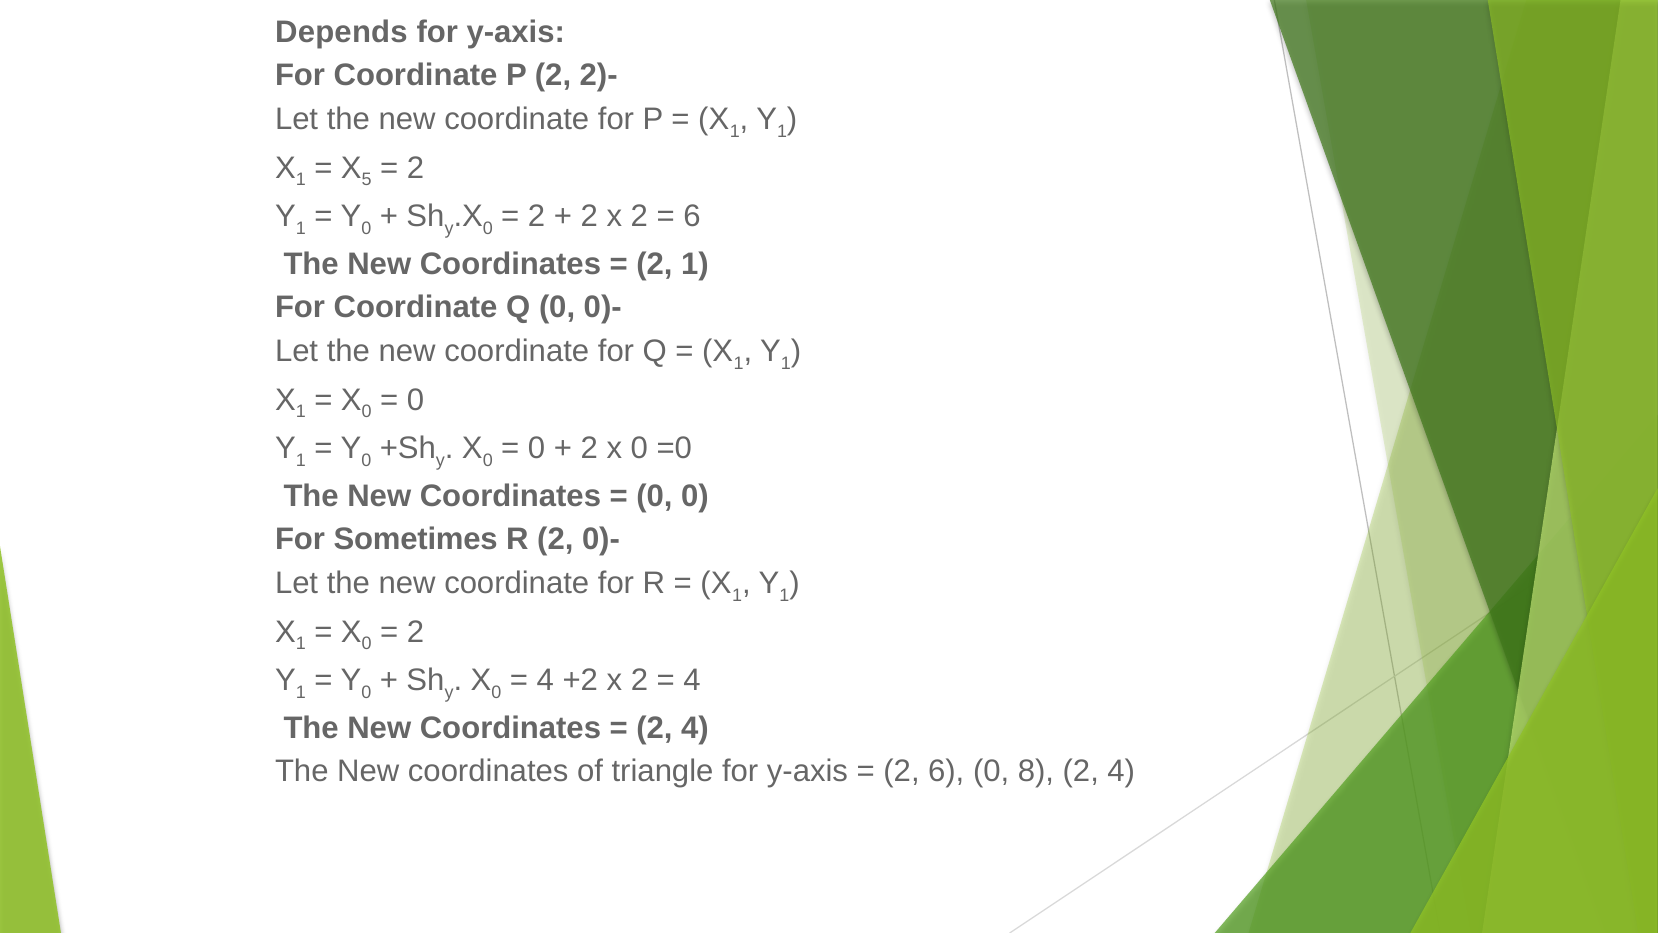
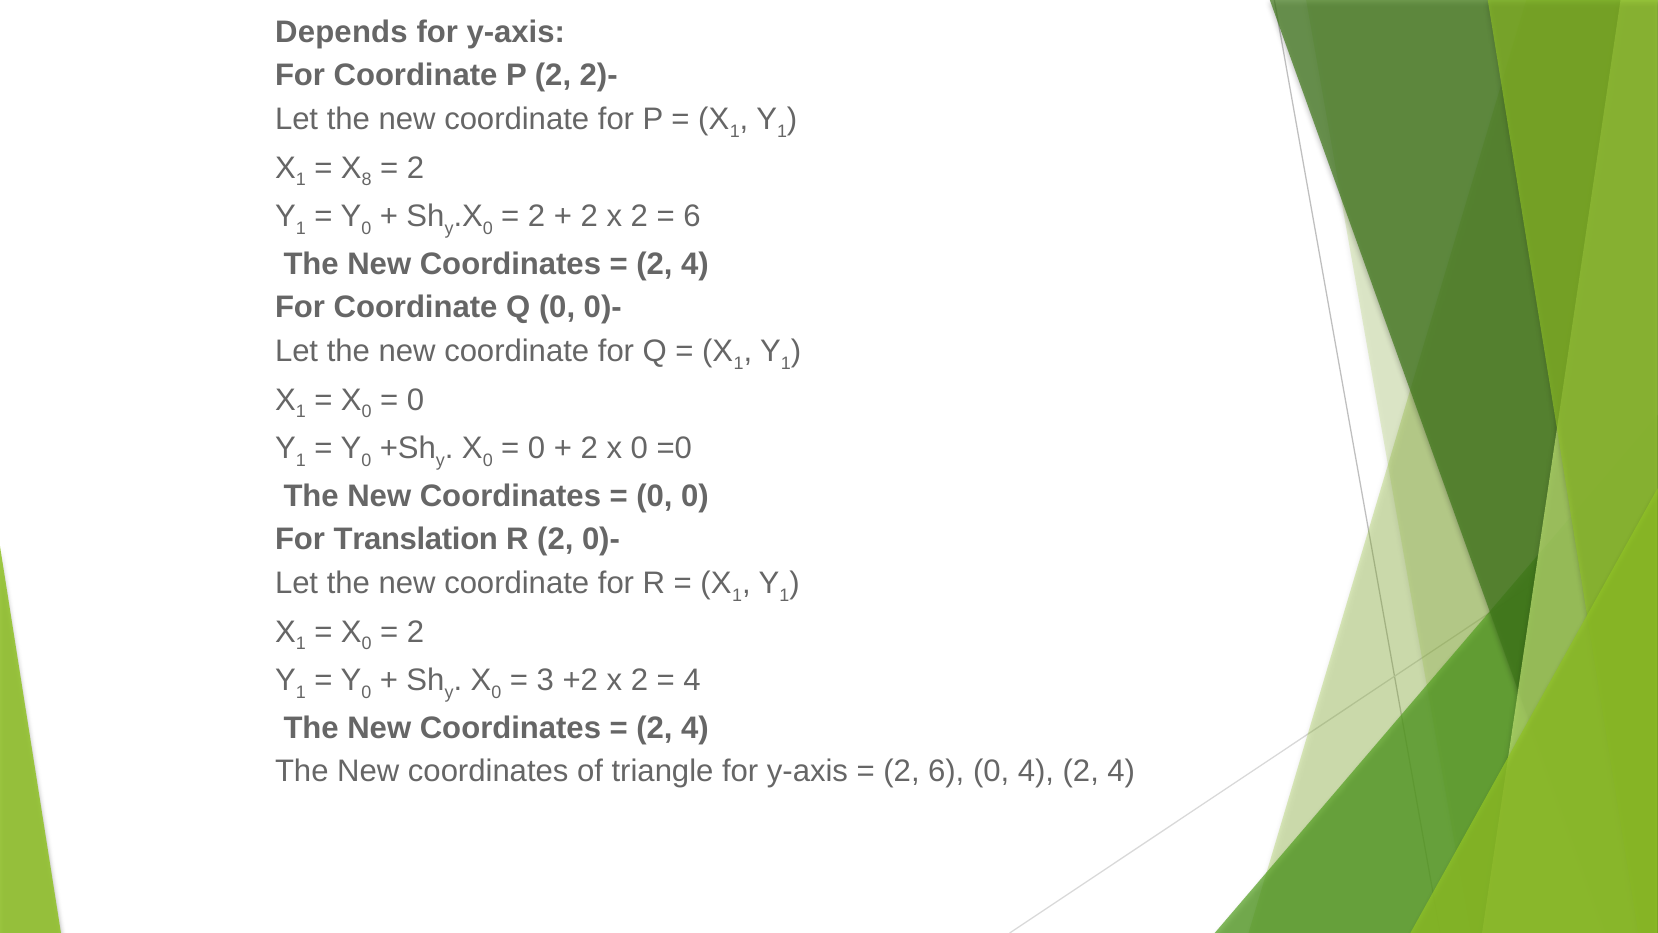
5: 5 -> 8
1 at (695, 264): 1 -> 4
Sometimes: Sometimes -> Translation
4 at (545, 680): 4 -> 3
0 8: 8 -> 4
